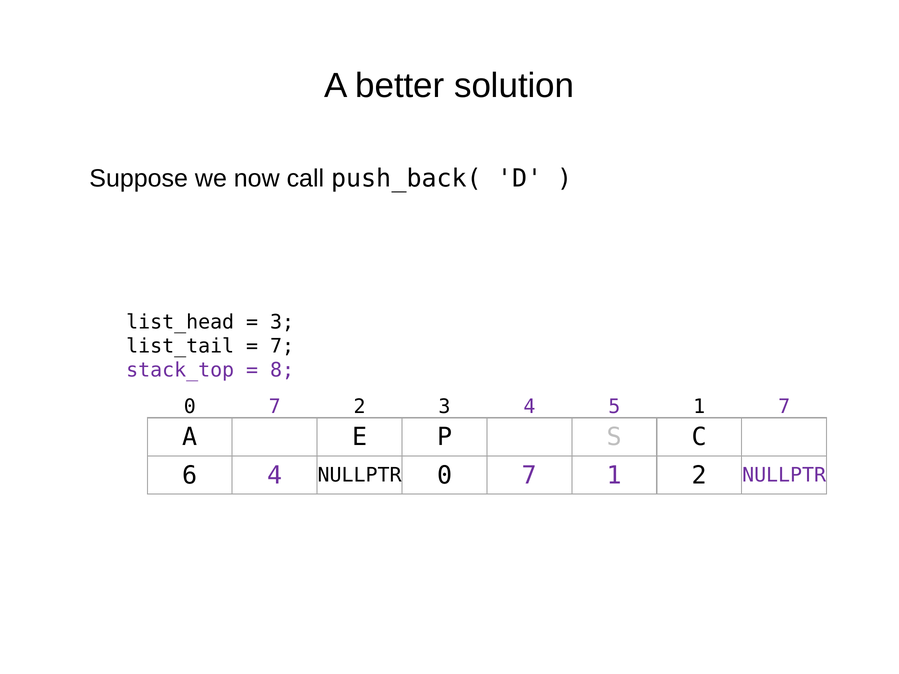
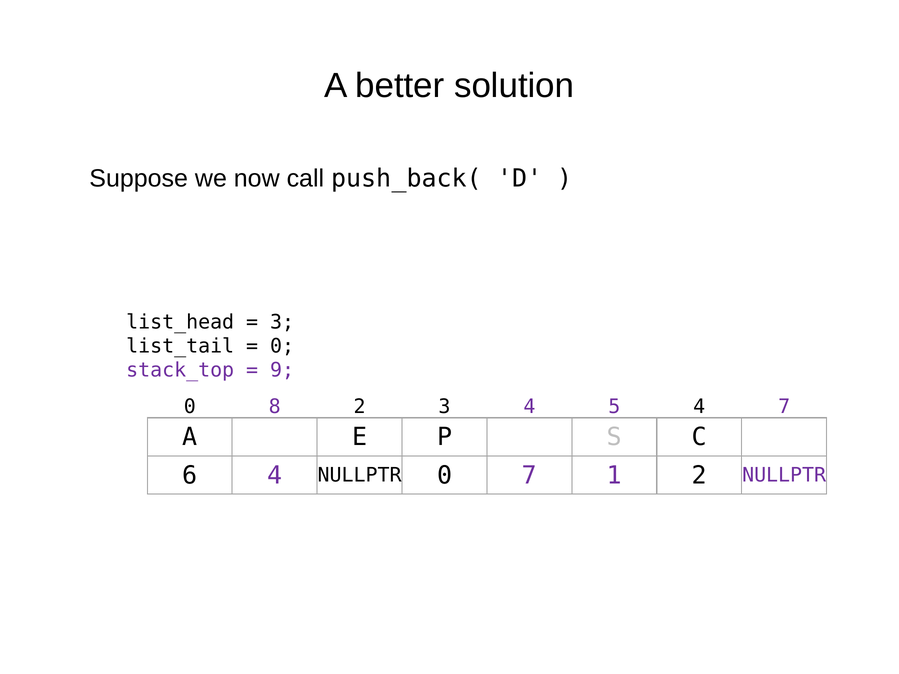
7 at (282, 346): 7 -> 0
8: 8 -> 9
7 at (275, 407): 7 -> 8
5 1: 1 -> 4
